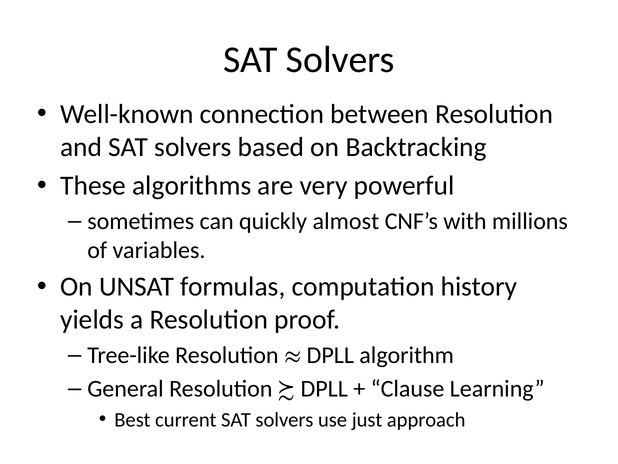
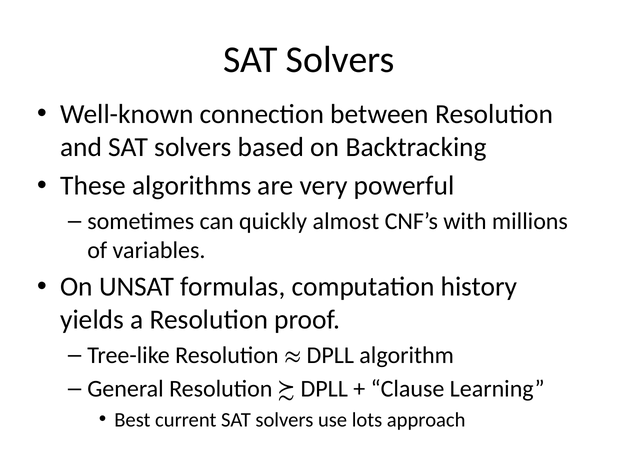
just: just -> lots
